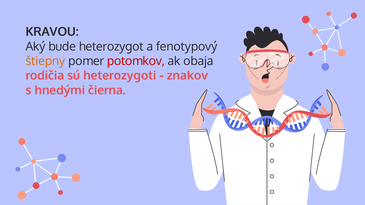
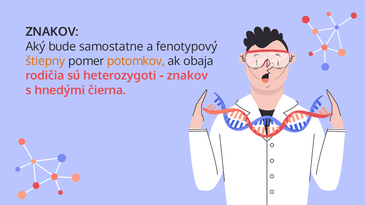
KRAVOU at (52, 32): KRAVOU -> ZNAKOV
heterozygot: heterozygot -> samostatne
potomkov colour: red -> orange
